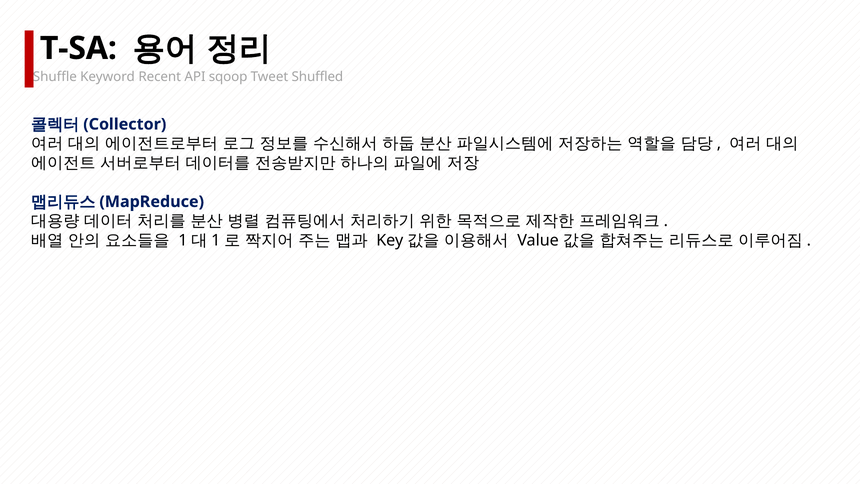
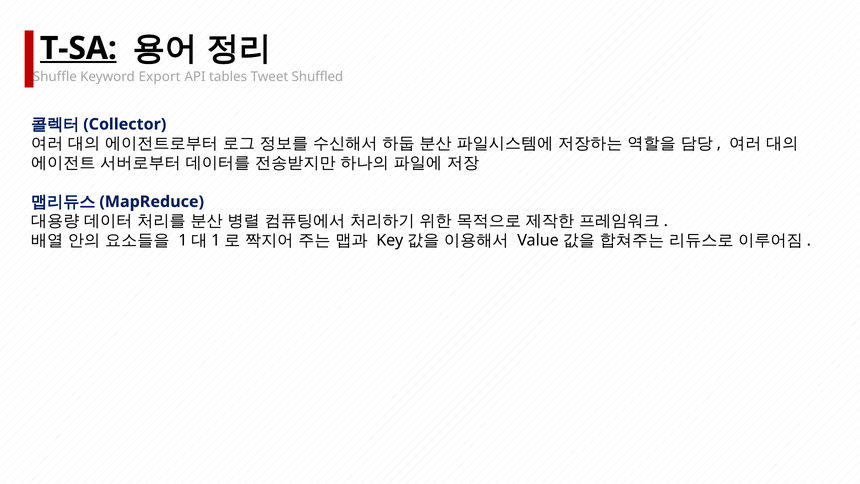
T-SA underline: none -> present
Recent: Recent -> Export
sqoop: sqoop -> tables
